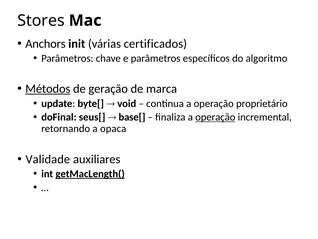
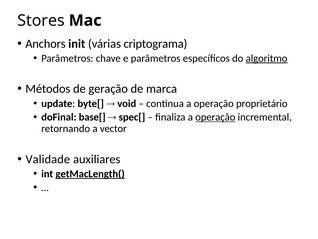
certificados: certificados -> criptograma
algoritmo underline: none -> present
Métodos underline: present -> none
seus[: seus[ -> base[
base[: base[ -> spec[
opaca: opaca -> vector
